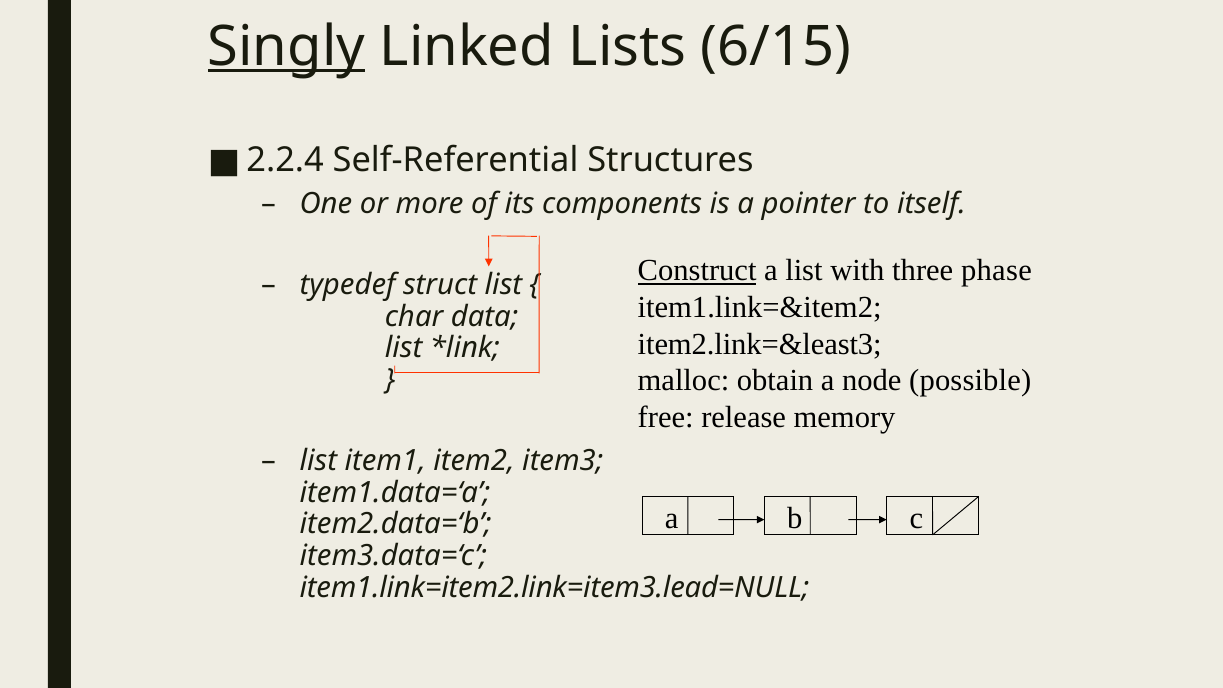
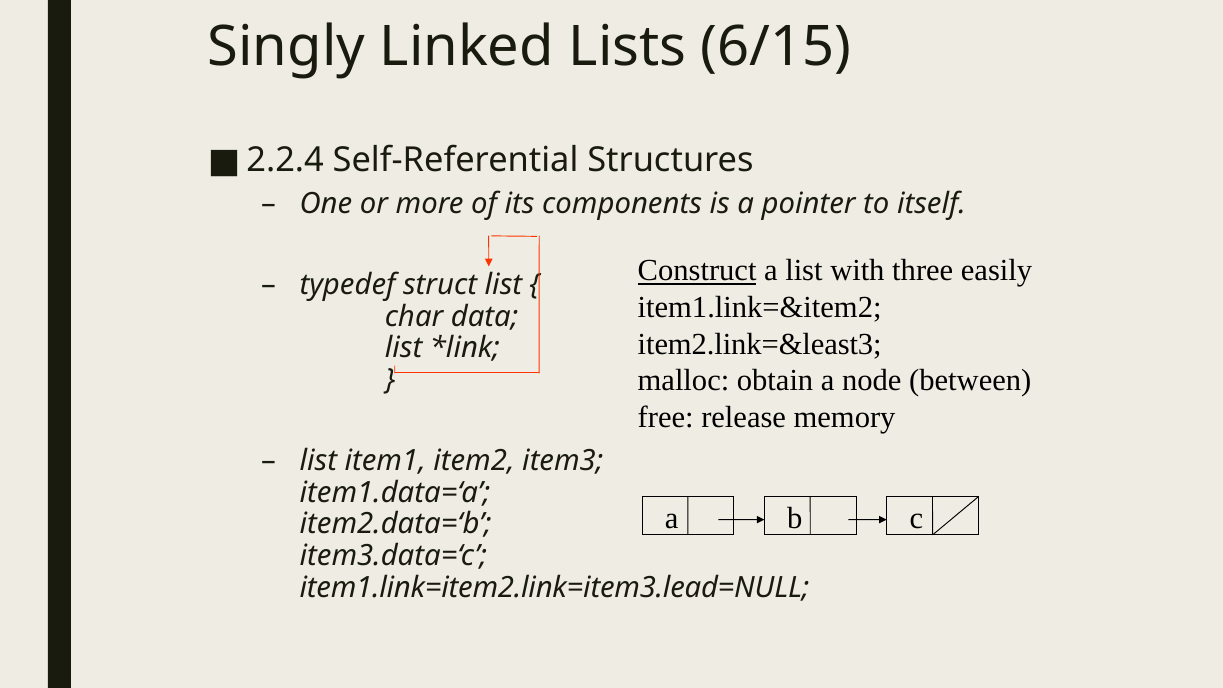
Singly underline: present -> none
phase: phase -> easily
possible: possible -> between
